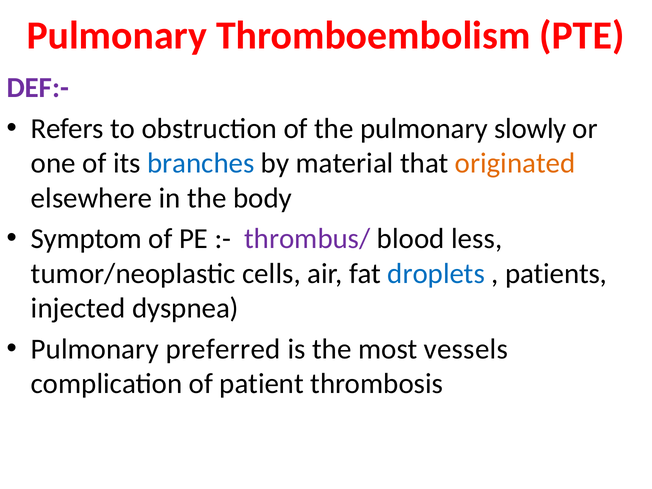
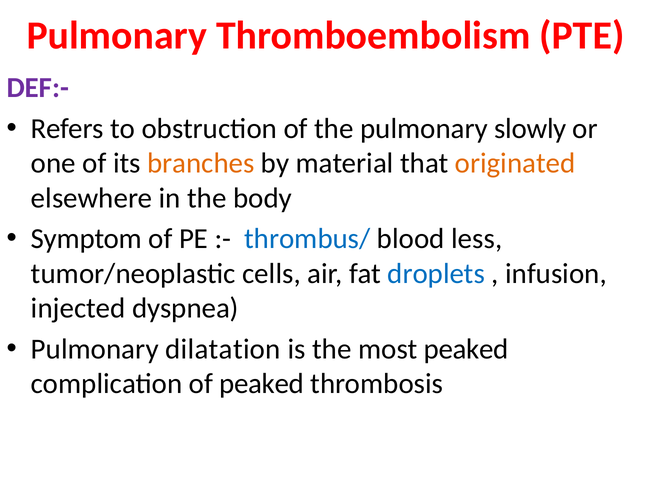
branches colour: blue -> orange
thrombus/ colour: purple -> blue
patients: patients -> infusion
preferred: preferred -> dilatation
most vessels: vessels -> peaked
of patient: patient -> peaked
